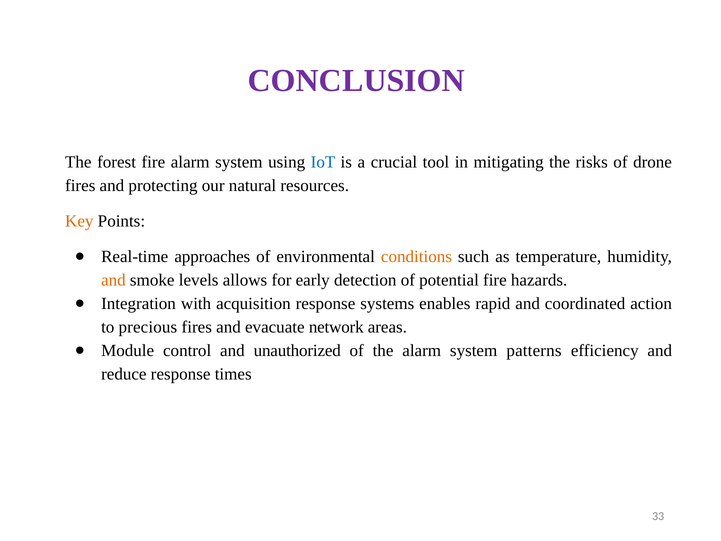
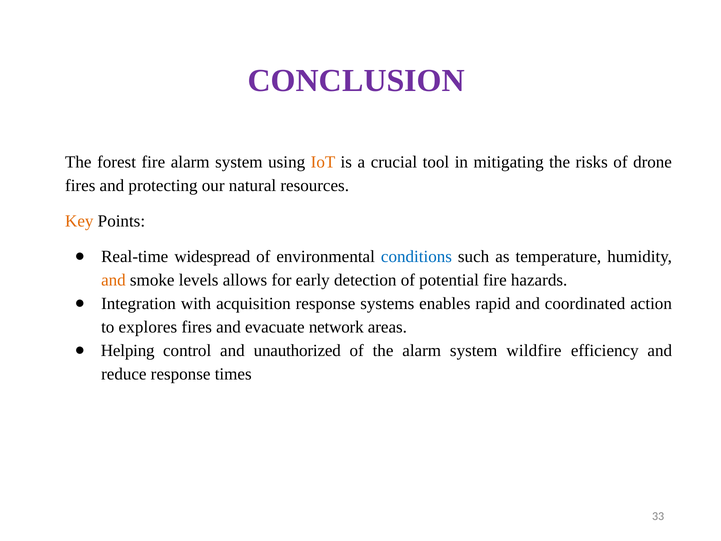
IoT colour: blue -> orange
approaches: approaches -> widespread
conditions colour: orange -> blue
precious: precious -> explores
Module: Module -> Helping
patterns: patterns -> wildfire
